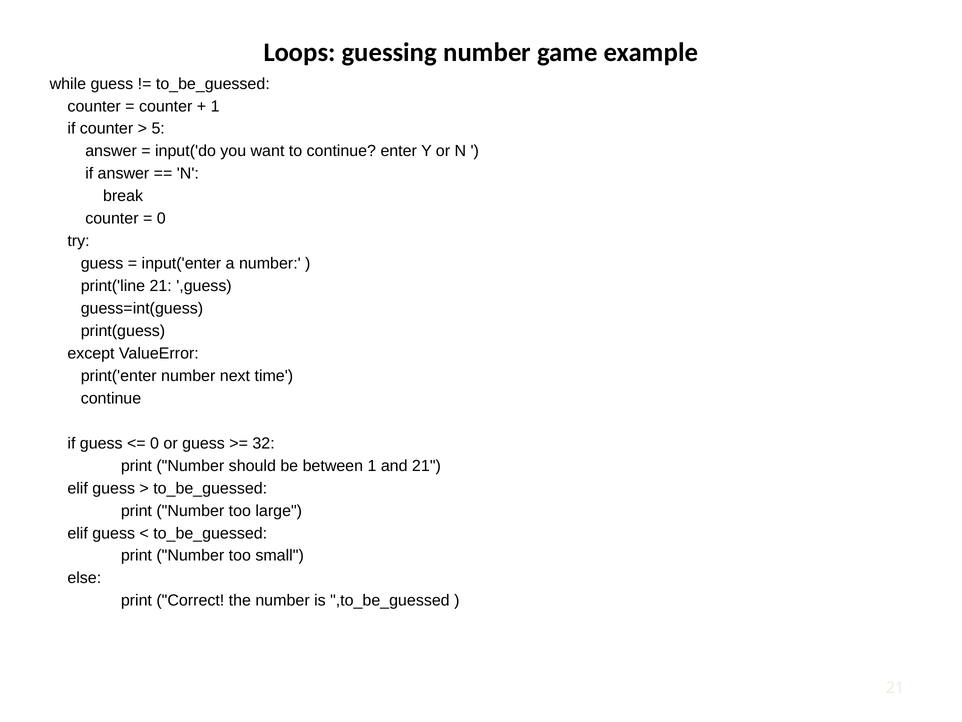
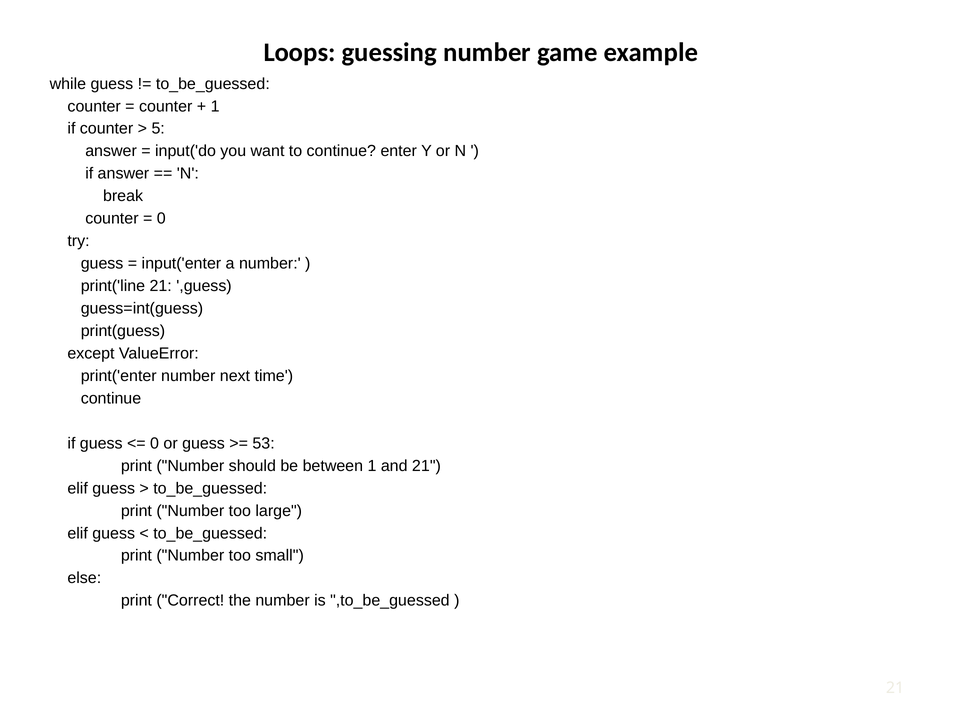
32: 32 -> 53
